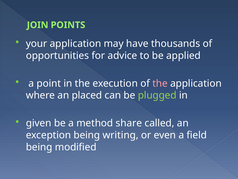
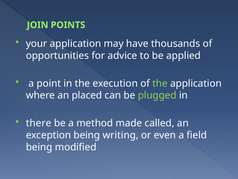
the at (160, 83) colour: pink -> light green
given: given -> there
share: share -> made
